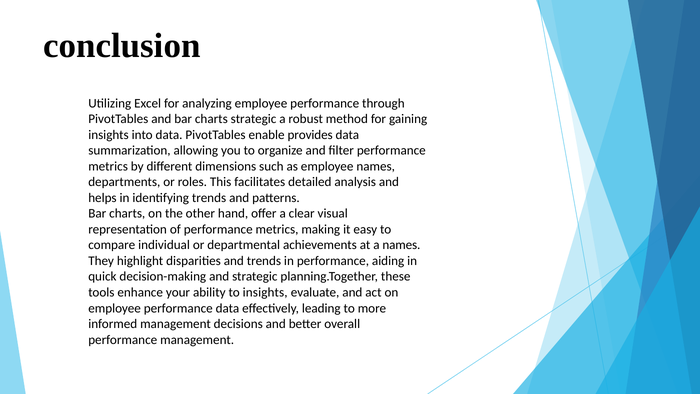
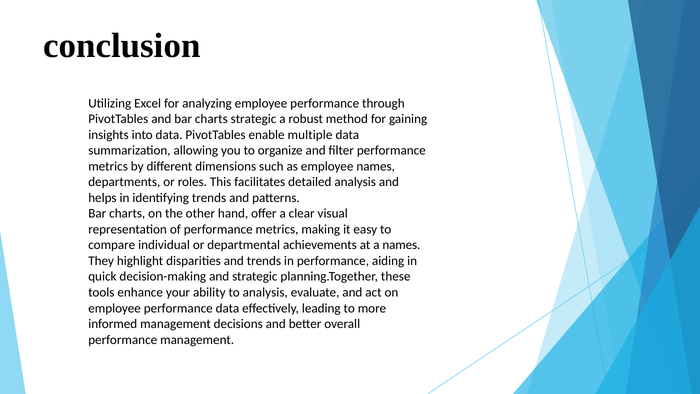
provides: provides -> multiple
to insights: insights -> analysis
